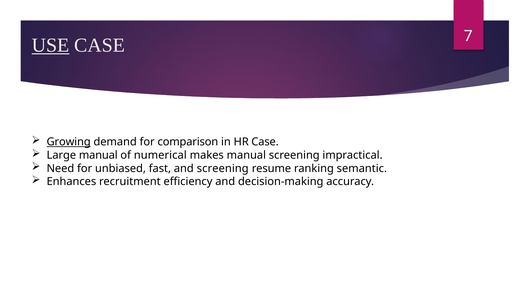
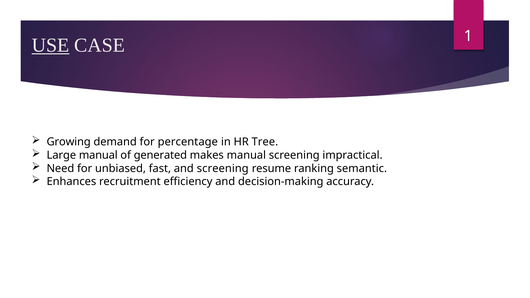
7: 7 -> 1
Growing underline: present -> none
comparison: comparison -> percentage
HR Case: Case -> Tree
numerical: numerical -> generated
